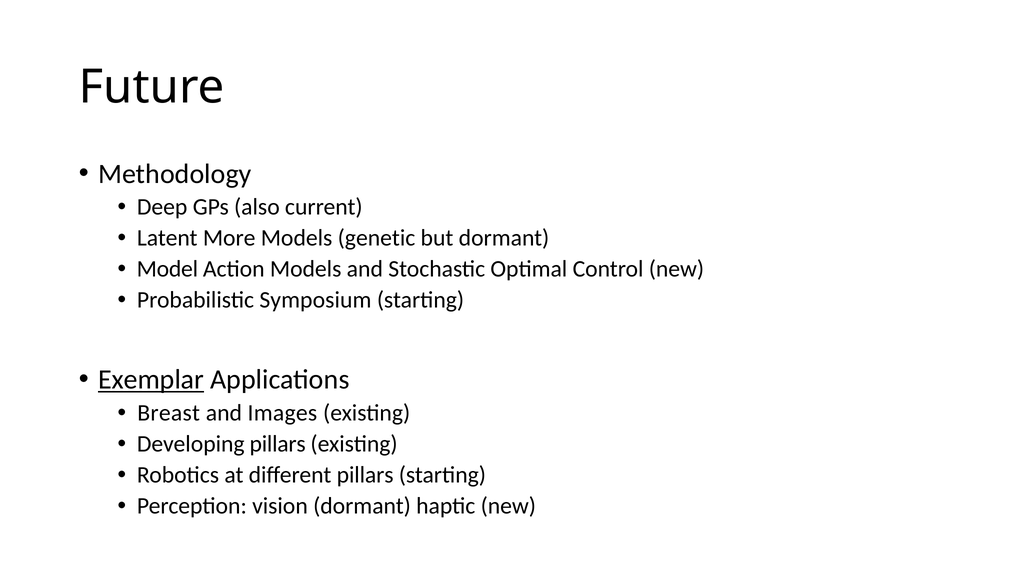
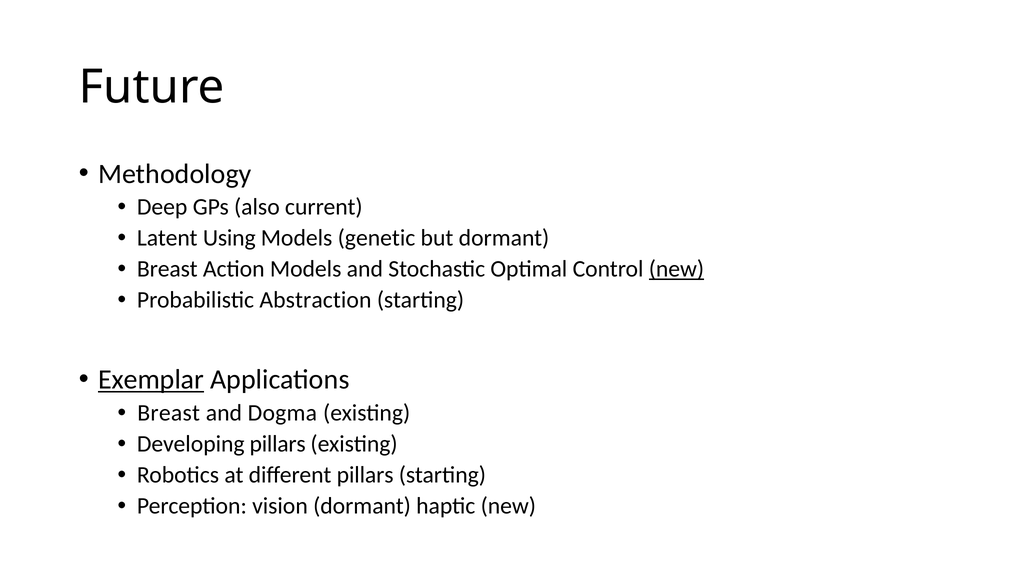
More: More -> Using
Model at (167, 269): Model -> Breast
new at (676, 269) underline: none -> present
Symposium: Symposium -> Abstraction
Images: Images -> Dogma
